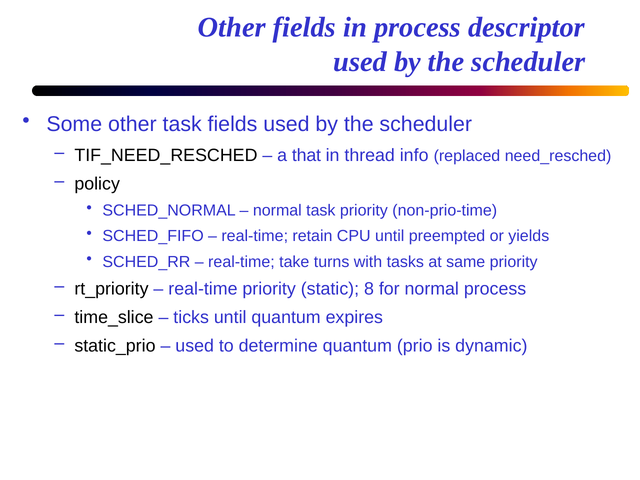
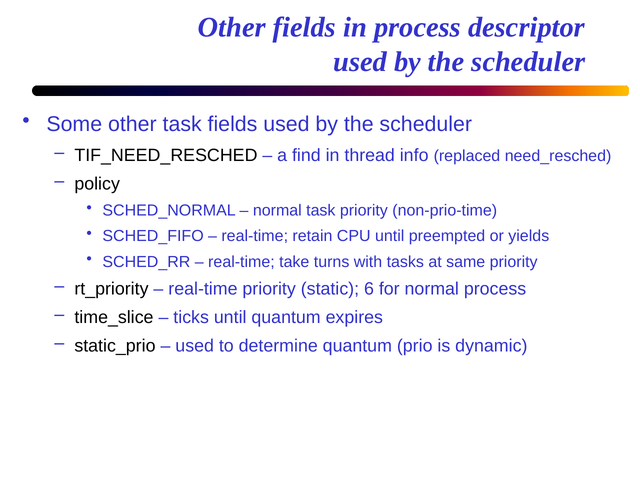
that: that -> find
8: 8 -> 6
